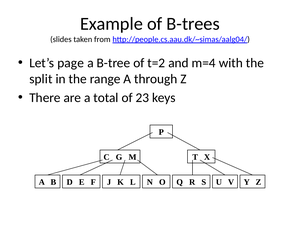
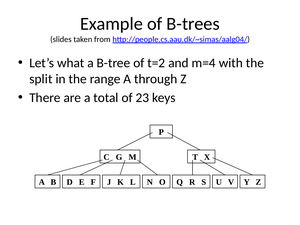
page: page -> what
